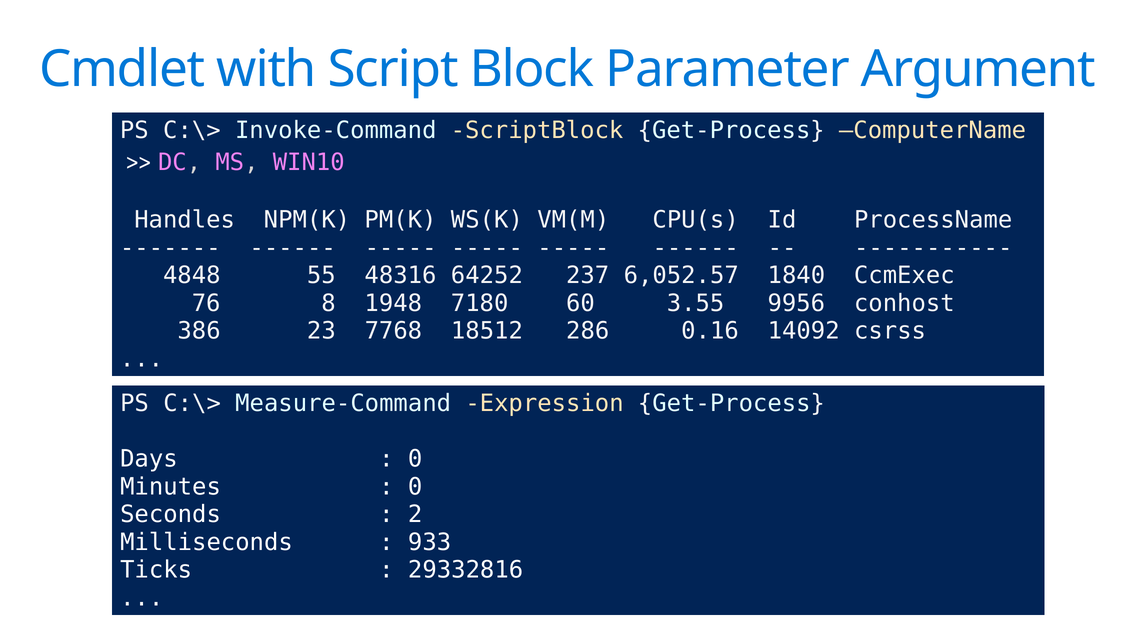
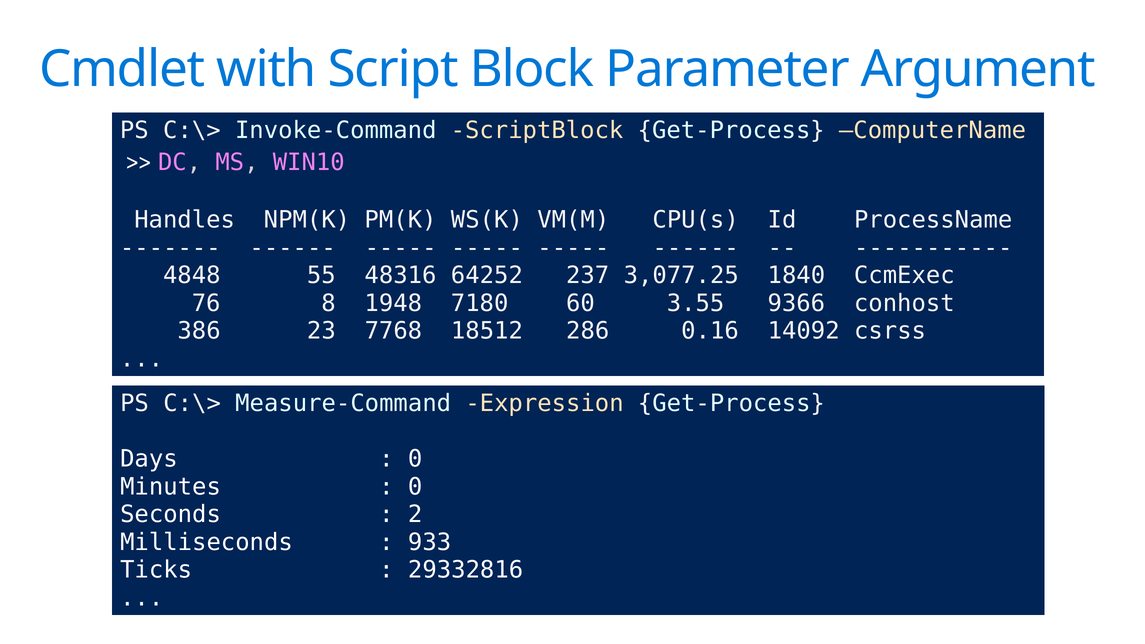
6,052.57: 6,052.57 -> 3,077.25
9956: 9956 -> 9366
